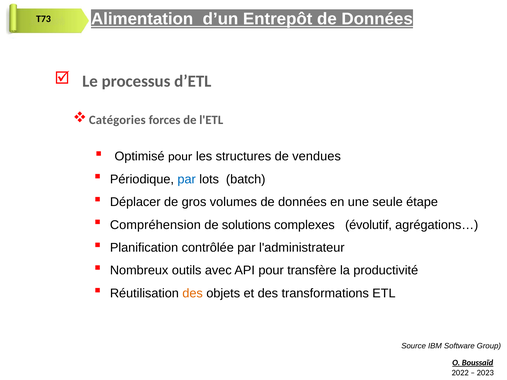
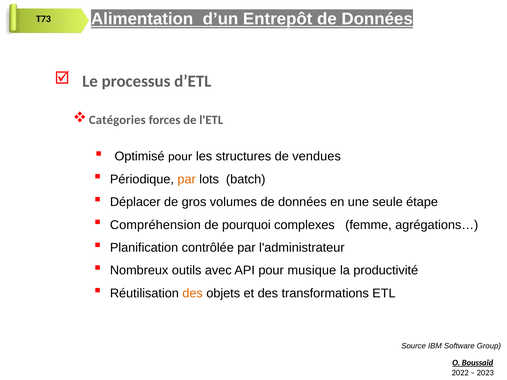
par at (187, 179) colour: blue -> orange
solutions: solutions -> pourquoi
évolutif: évolutif -> femme
transfère: transfère -> musique
